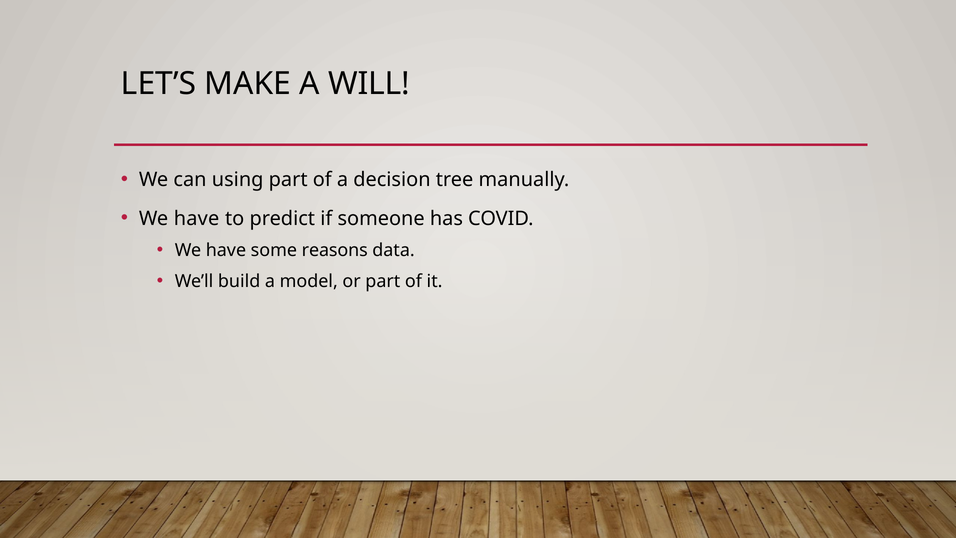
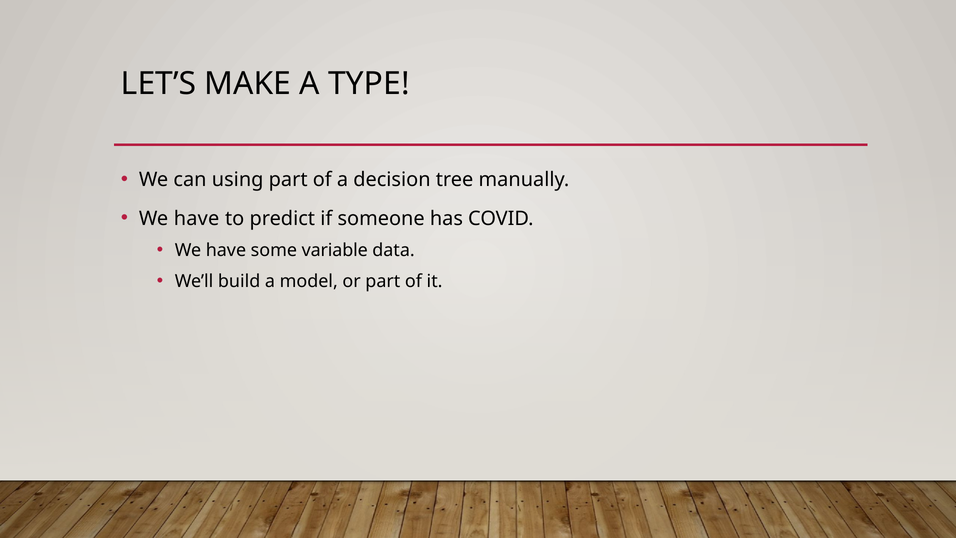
WILL: WILL -> TYPE
reasons: reasons -> variable
